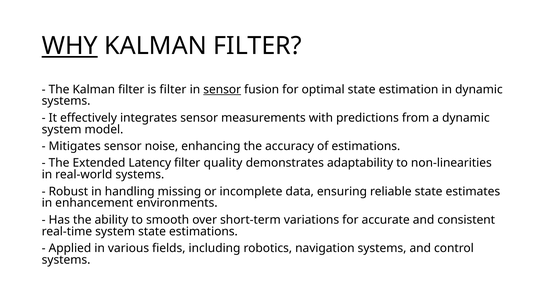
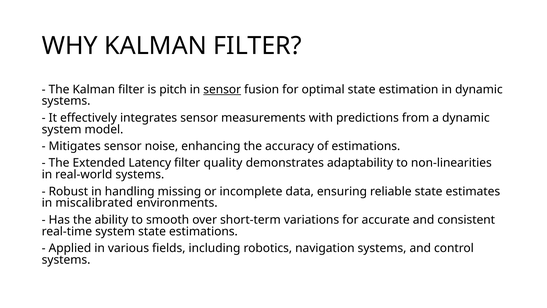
WHY underline: present -> none
is filter: filter -> pitch
enhancement: enhancement -> miscalibrated
